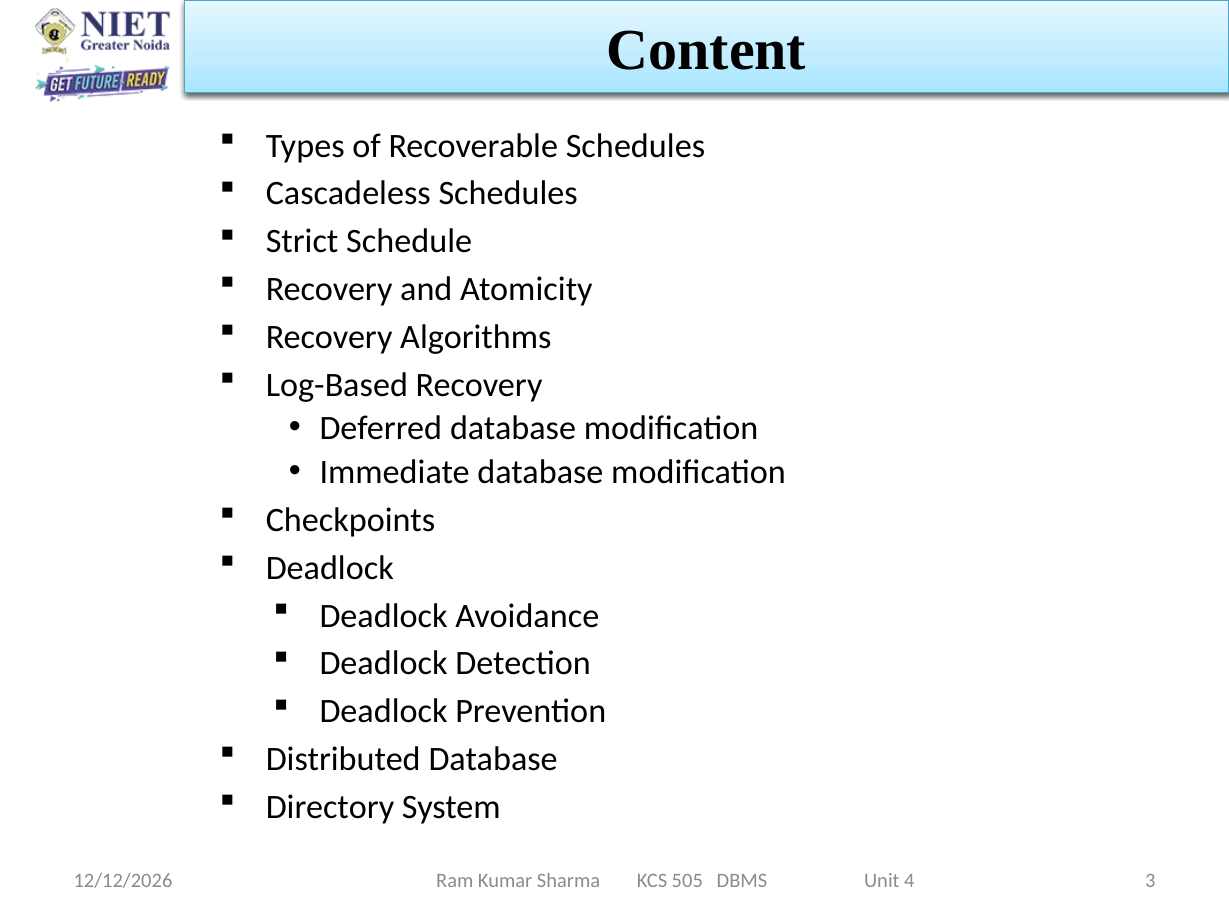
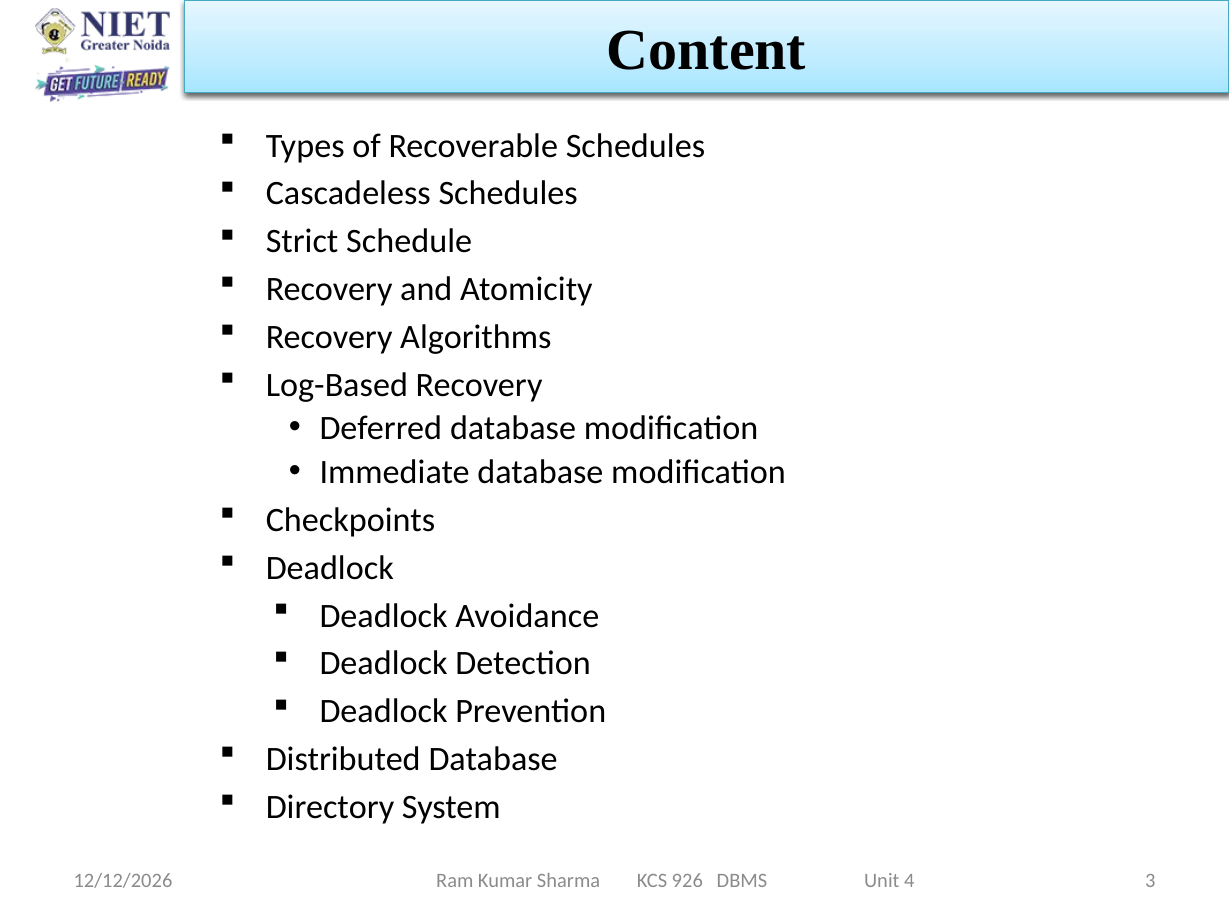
505: 505 -> 926
